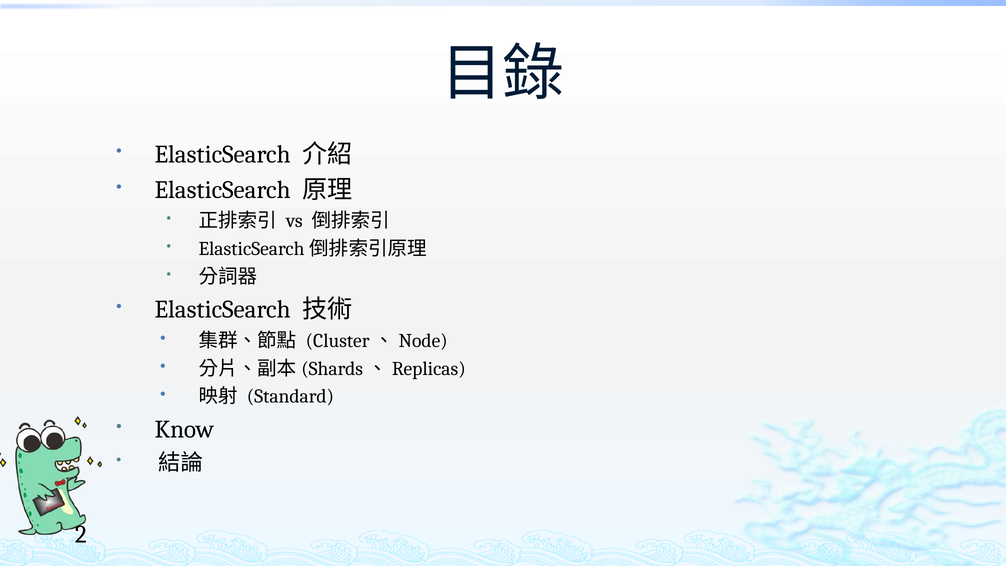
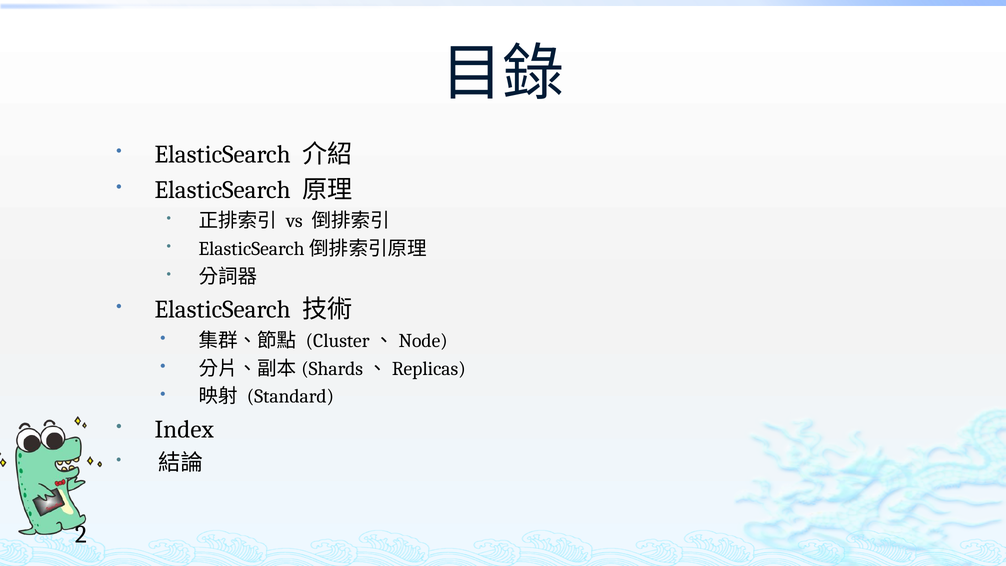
Know: Know -> Index
